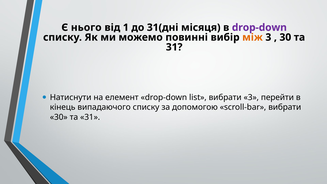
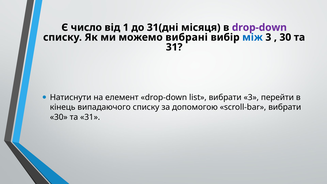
нього: нього -> число
повинні: повинні -> вибрані
між colour: orange -> blue
